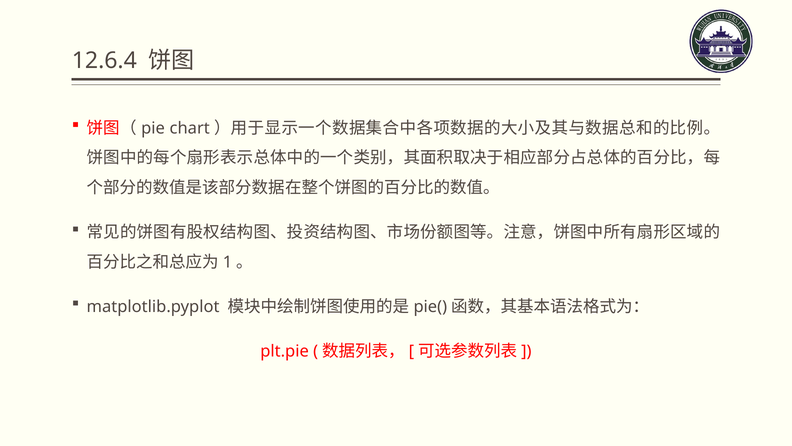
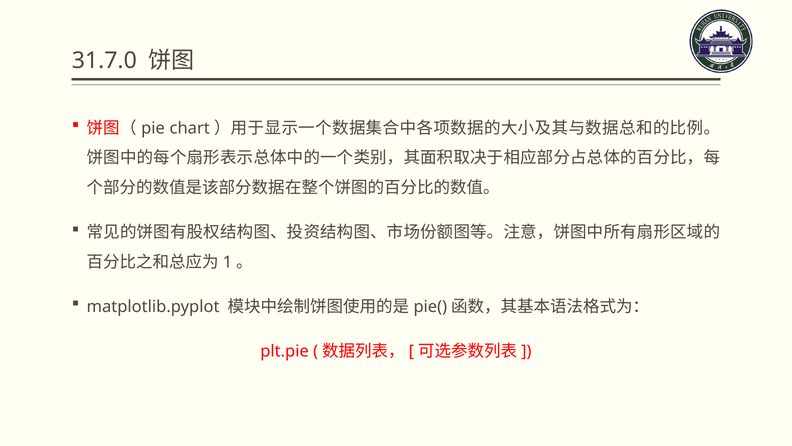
12.6.4: 12.6.4 -> 31.7.0
